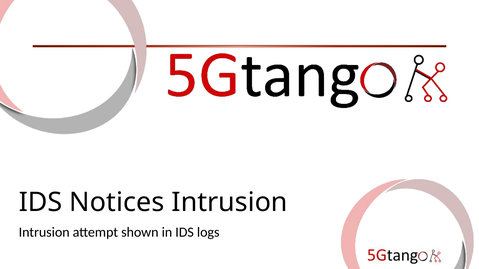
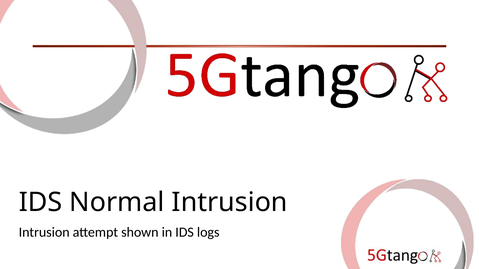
Notices: Notices -> Normal
